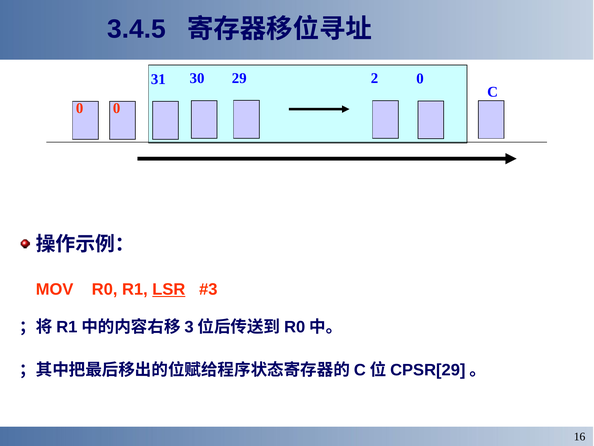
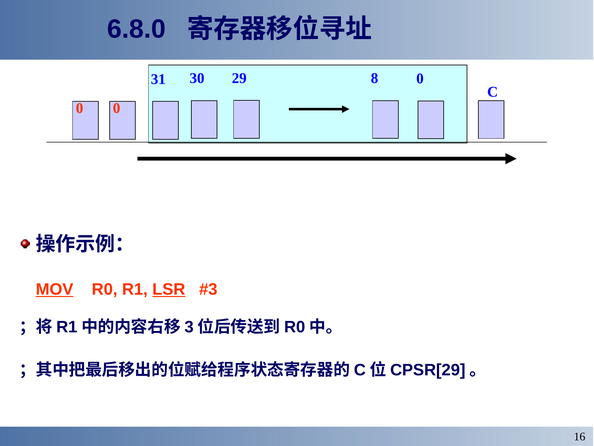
3.4.5: 3.4.5 -> 6.8.0
2: 2 -> 8
MOV underline: none -> present
